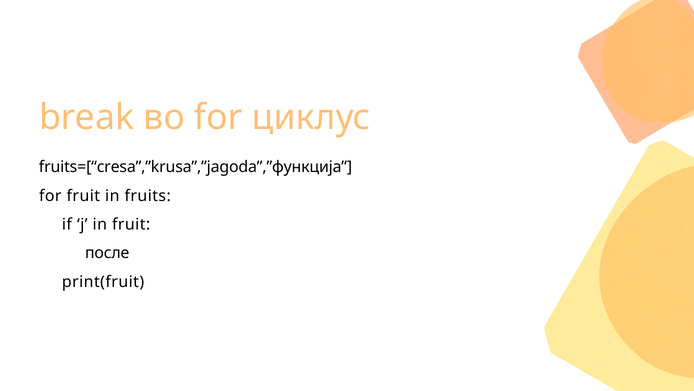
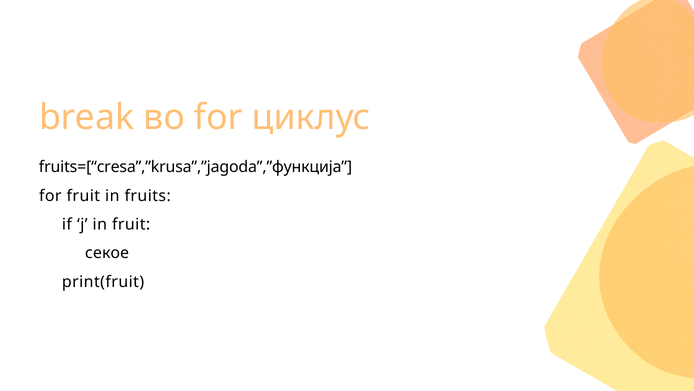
после: после -> секое
